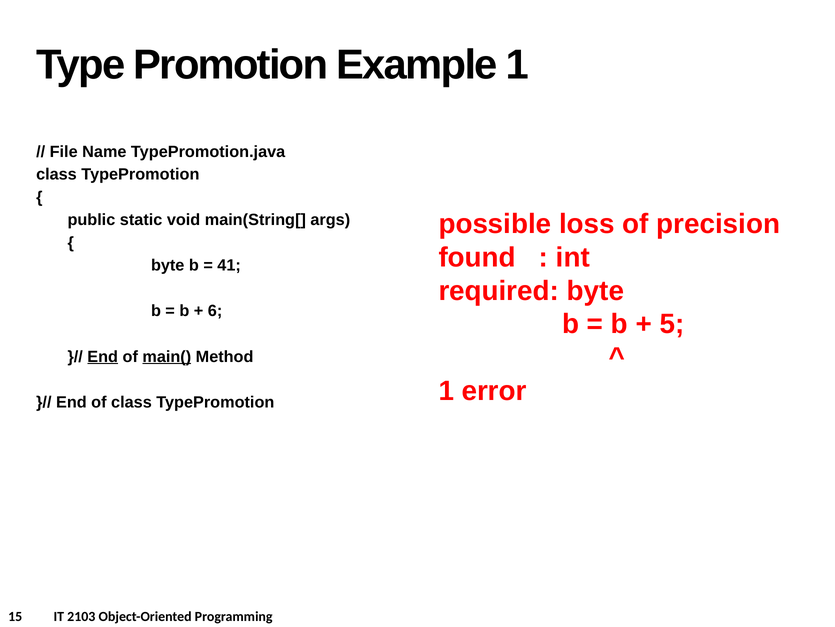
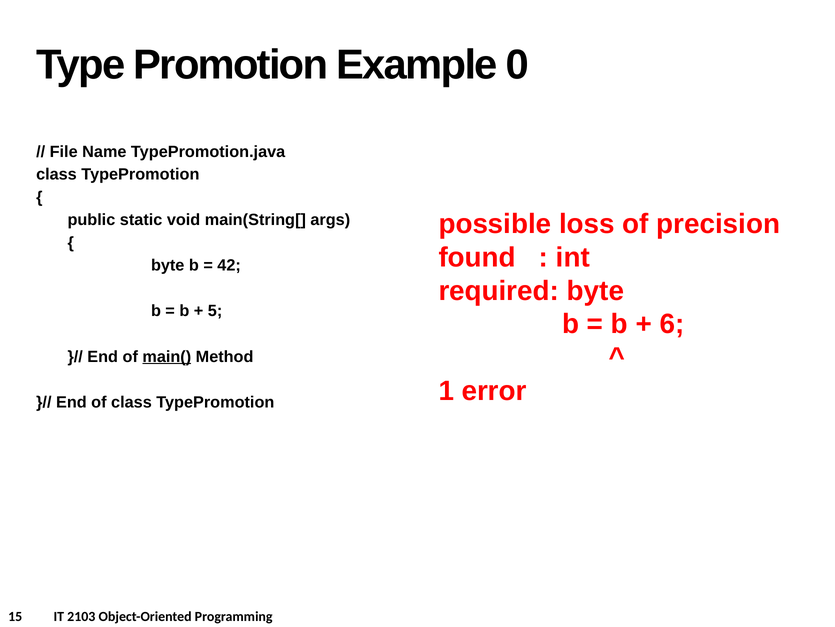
Example 1: 1 -> 0
41: 41 -> 42
6: 6 -> 5
5: 5 -> 6
End at (103, 356) underline: present -> none
